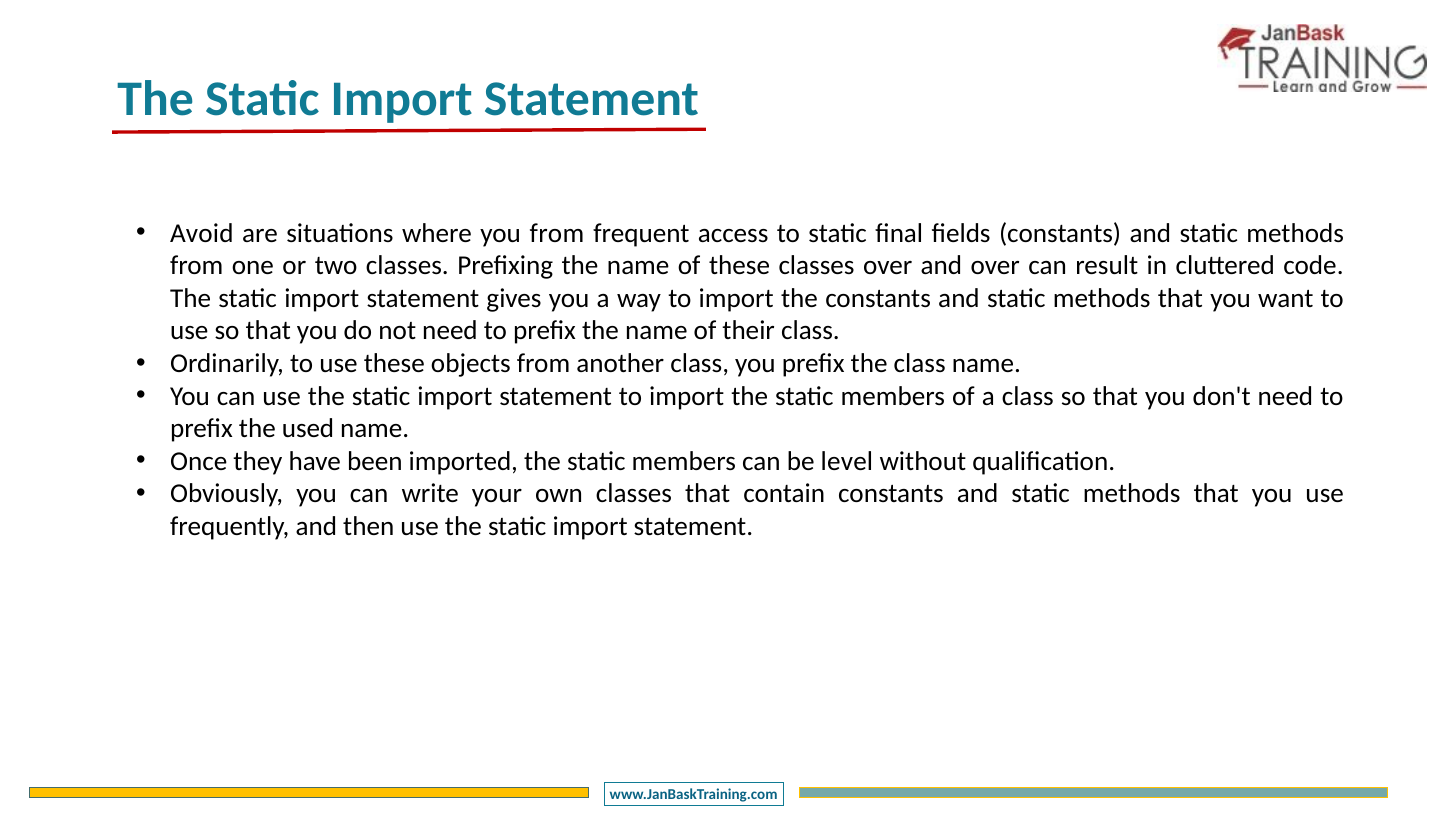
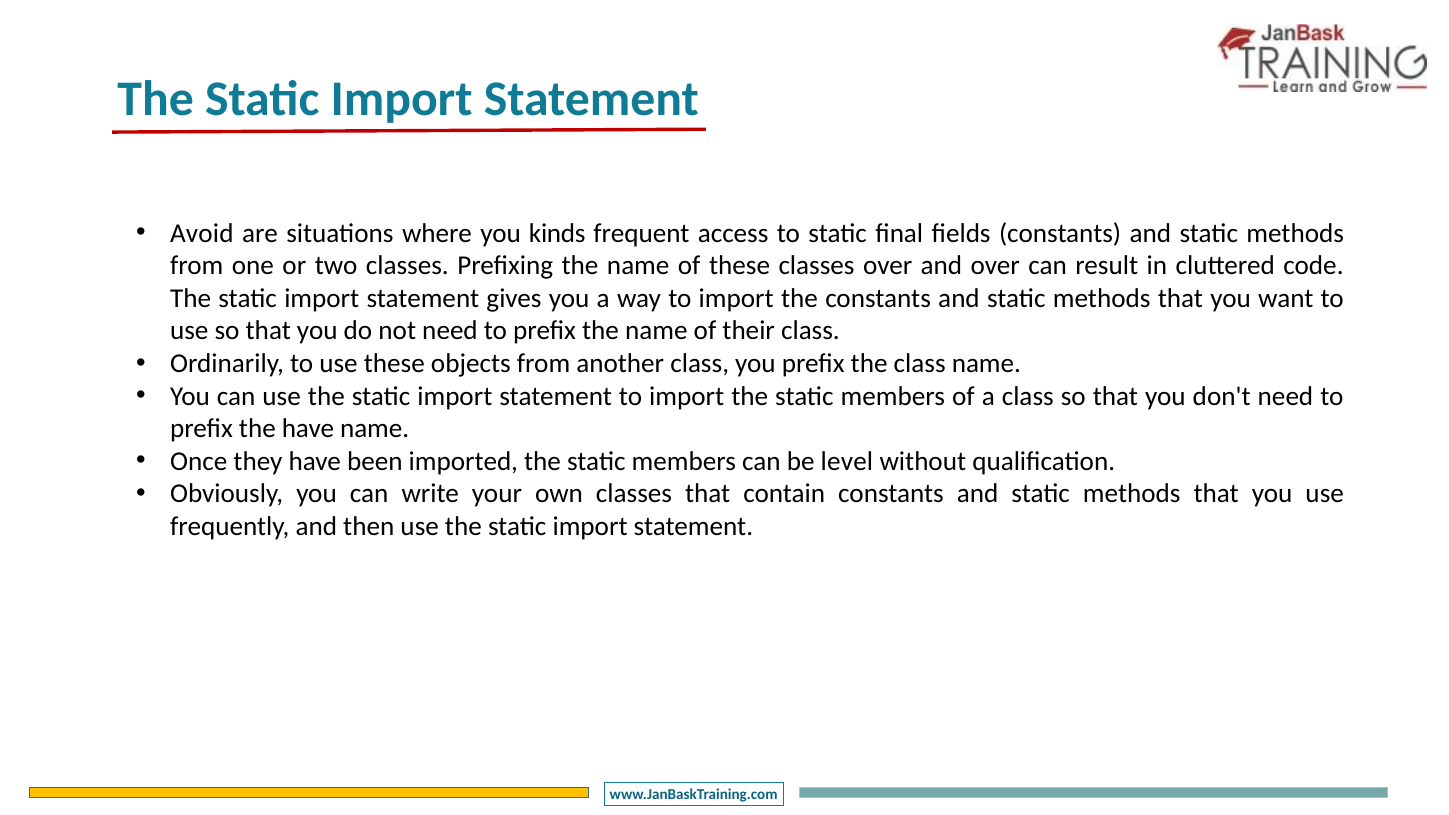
you from: from -> kinds
the used: used -> have
